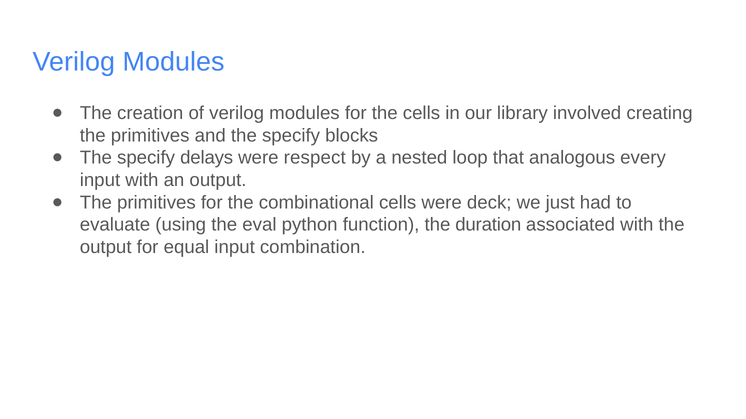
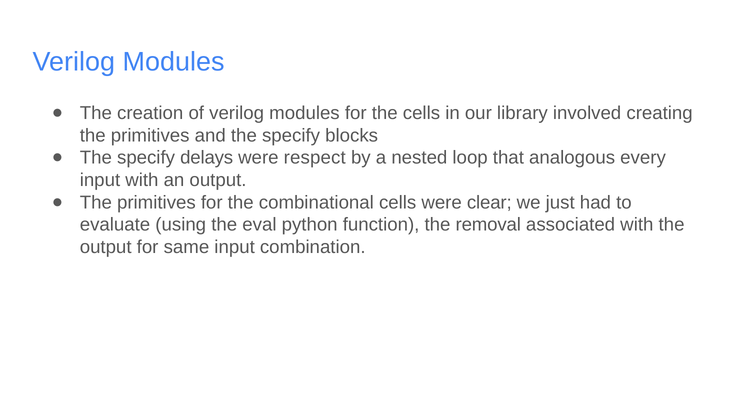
deck: deck -> clear
duration: duration -> removal
equal: equal -> same
